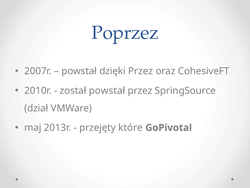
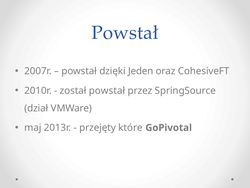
Poprzez at (125, 33): Poprzez -> Powstał
dzięki Przez: Przez -> Jeden
